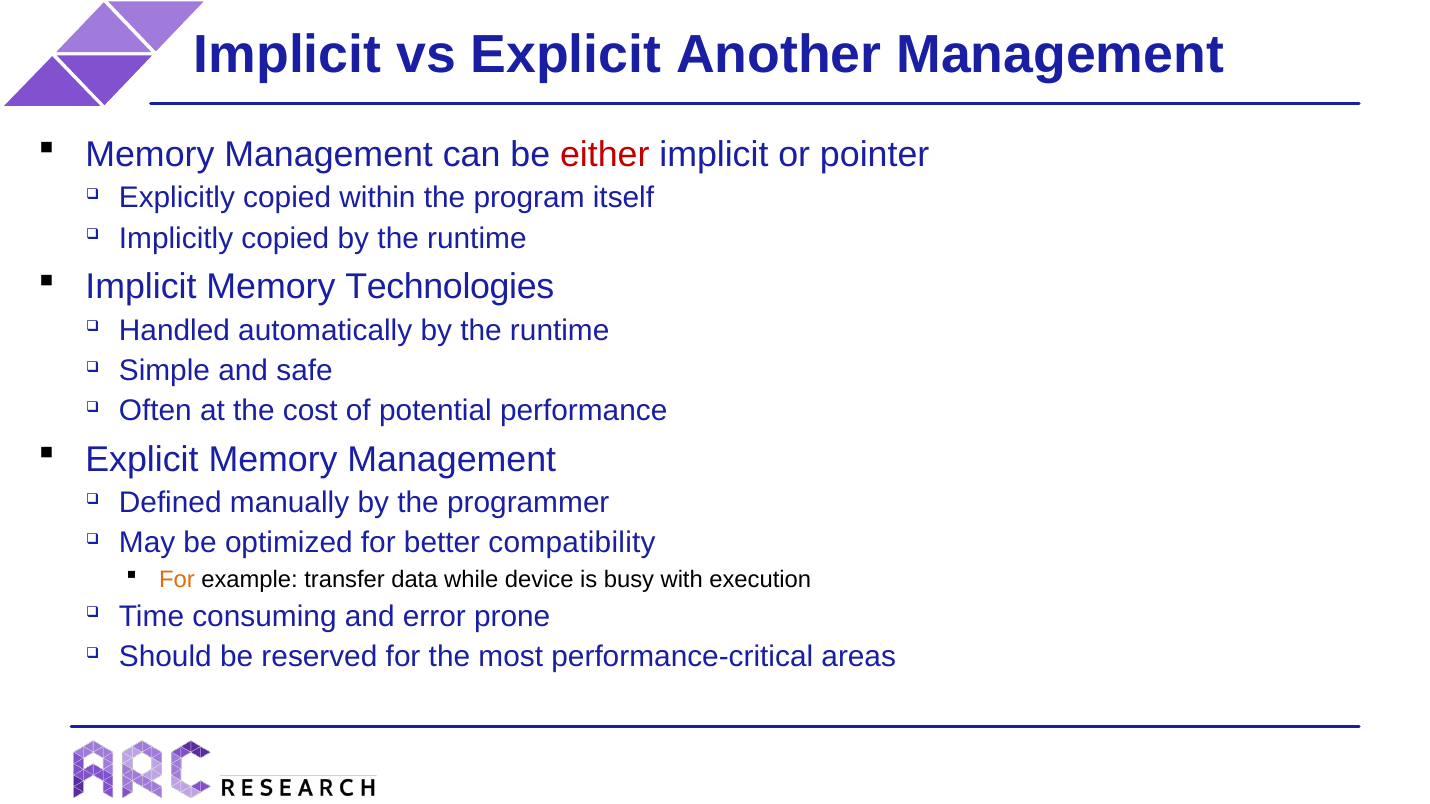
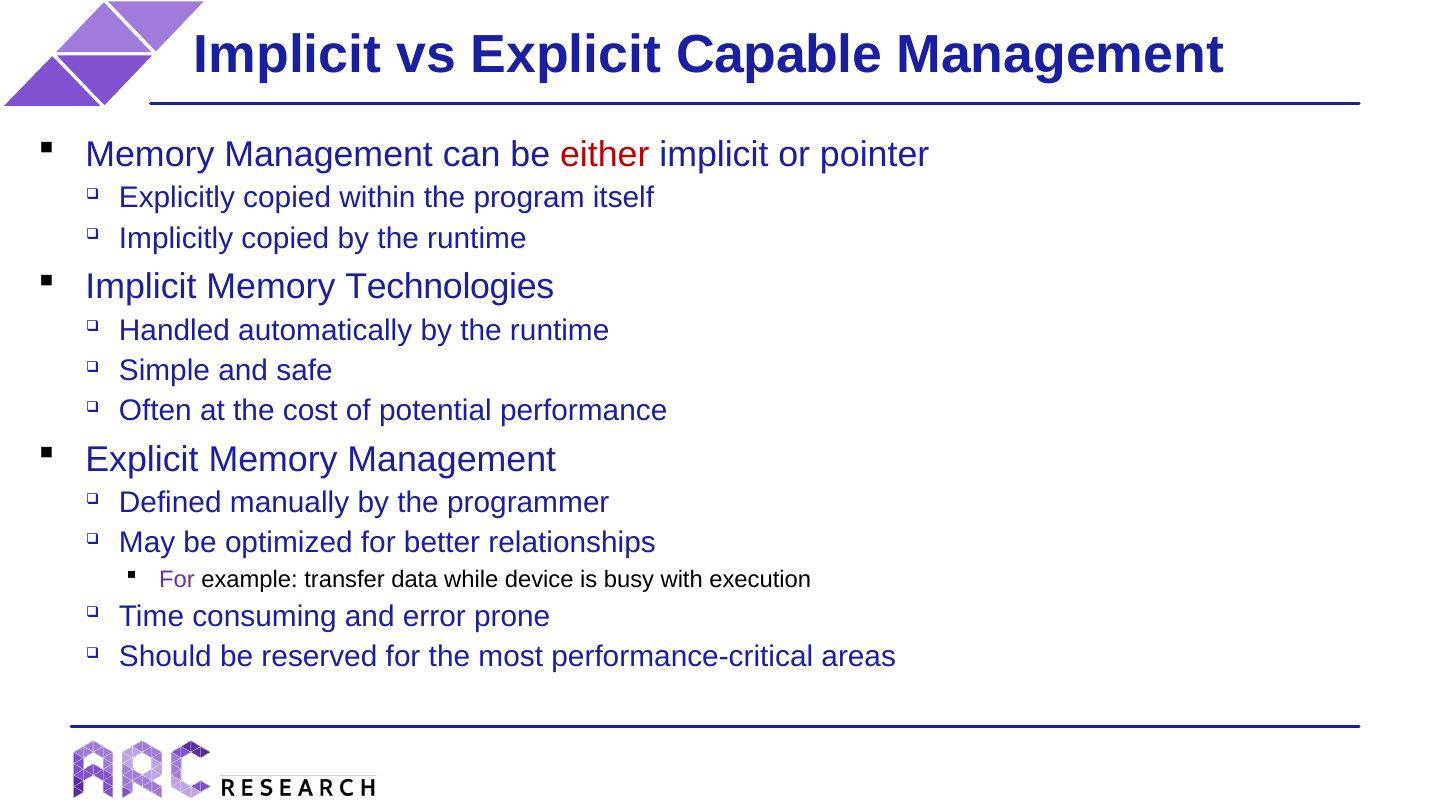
Another: Another -> Capable
compatibility: compatibility -> relationships
For at (177, 580) colour: orange -> purple
